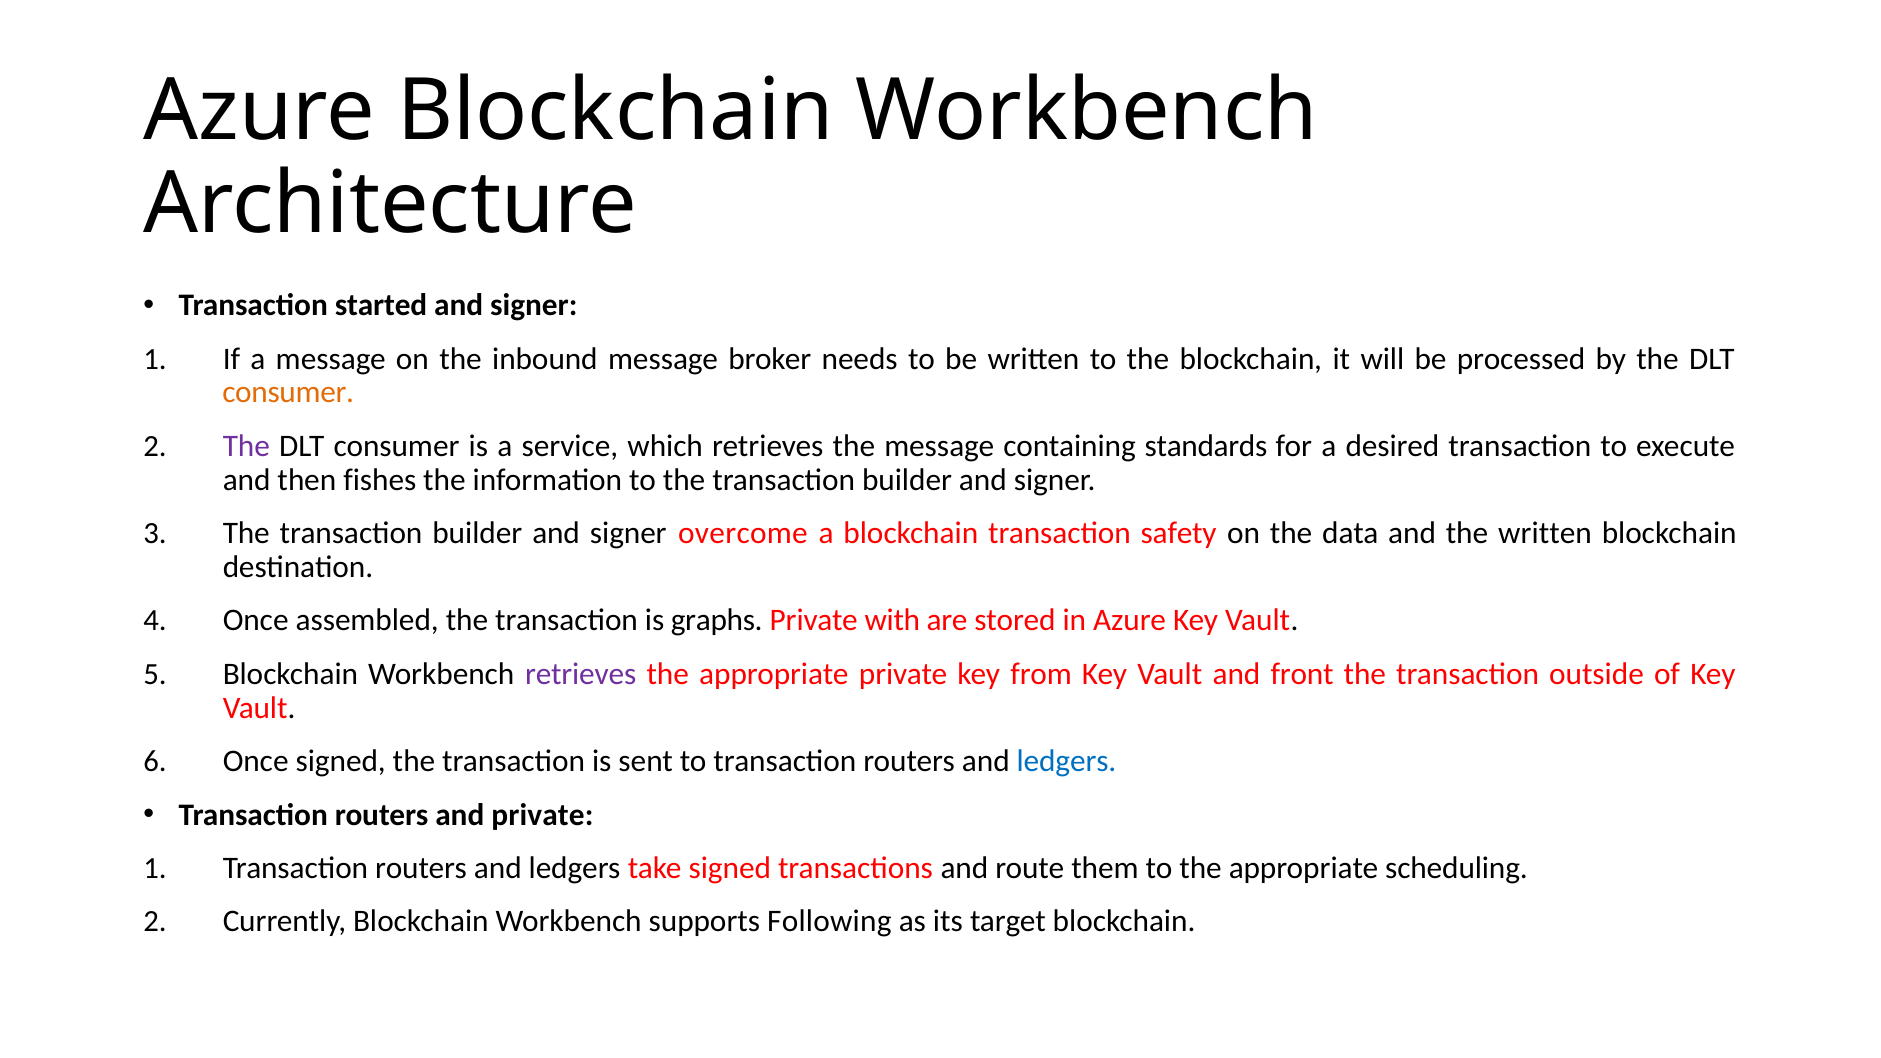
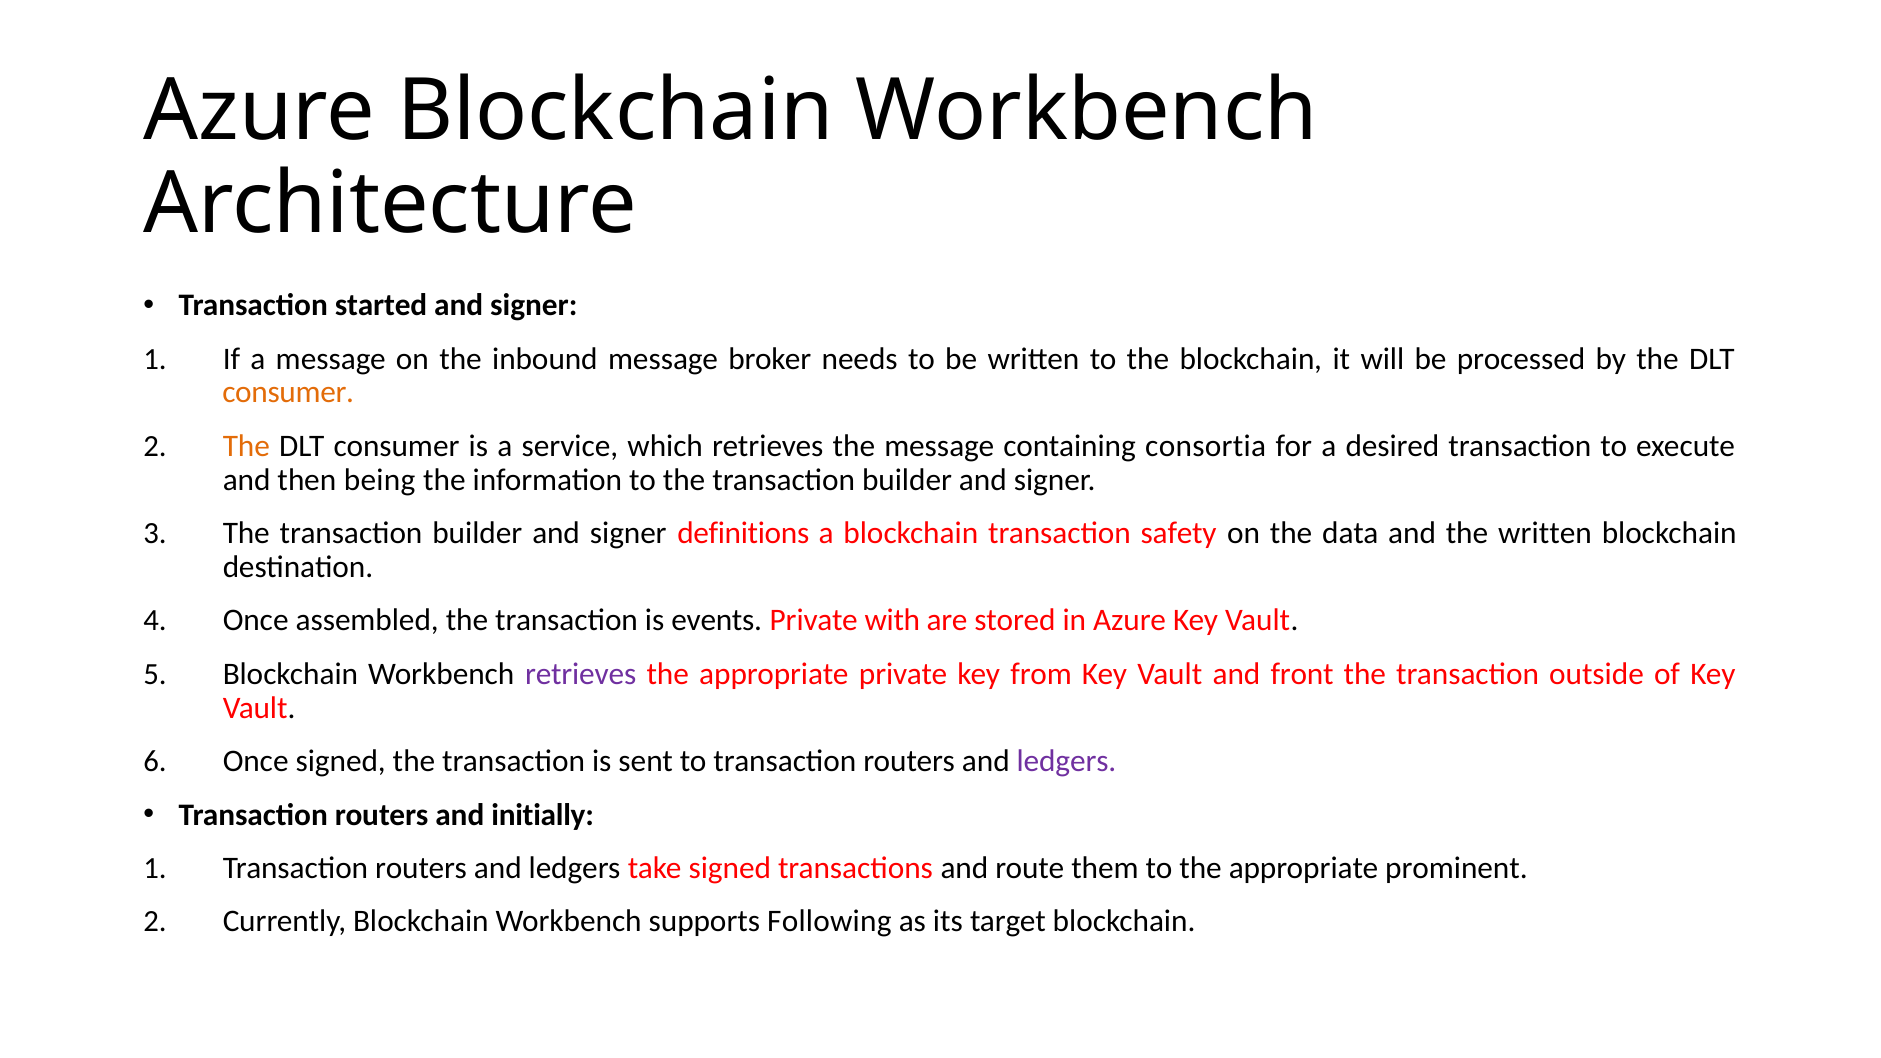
The at (246, 446) colour: purple -> orange
standards: standards -> consortia
fishes: fishes -> being
overcome: overcome -> definitions
graphs: graphs -> events
ledgers at (1067, 761) colour: blue -> purple
and private: private -> initially
scheduling: scheduling -> prominent
